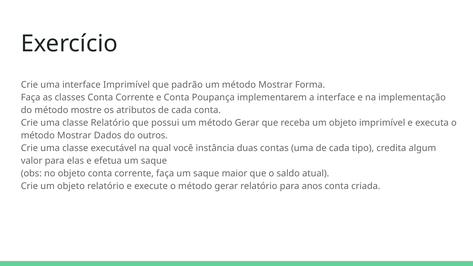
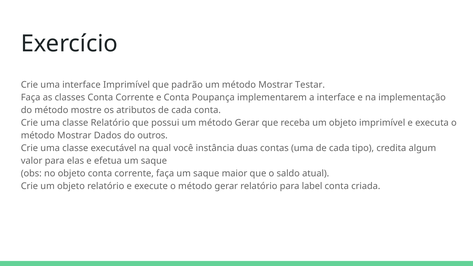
Forma: Forma -> Testar
anos: anos -> label
